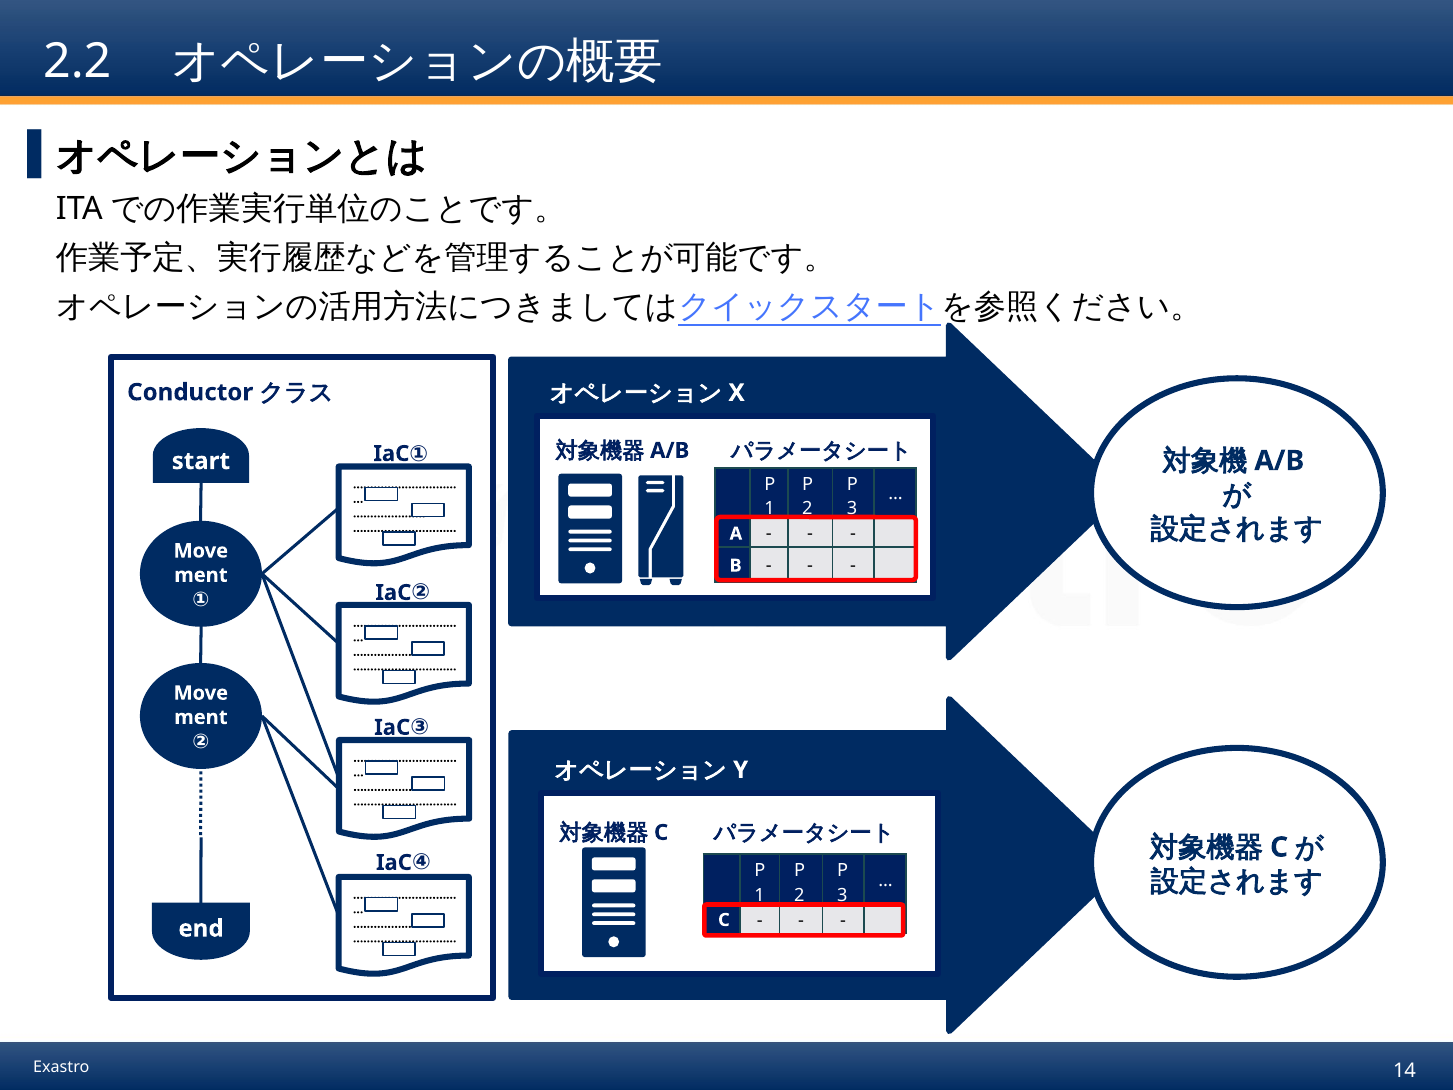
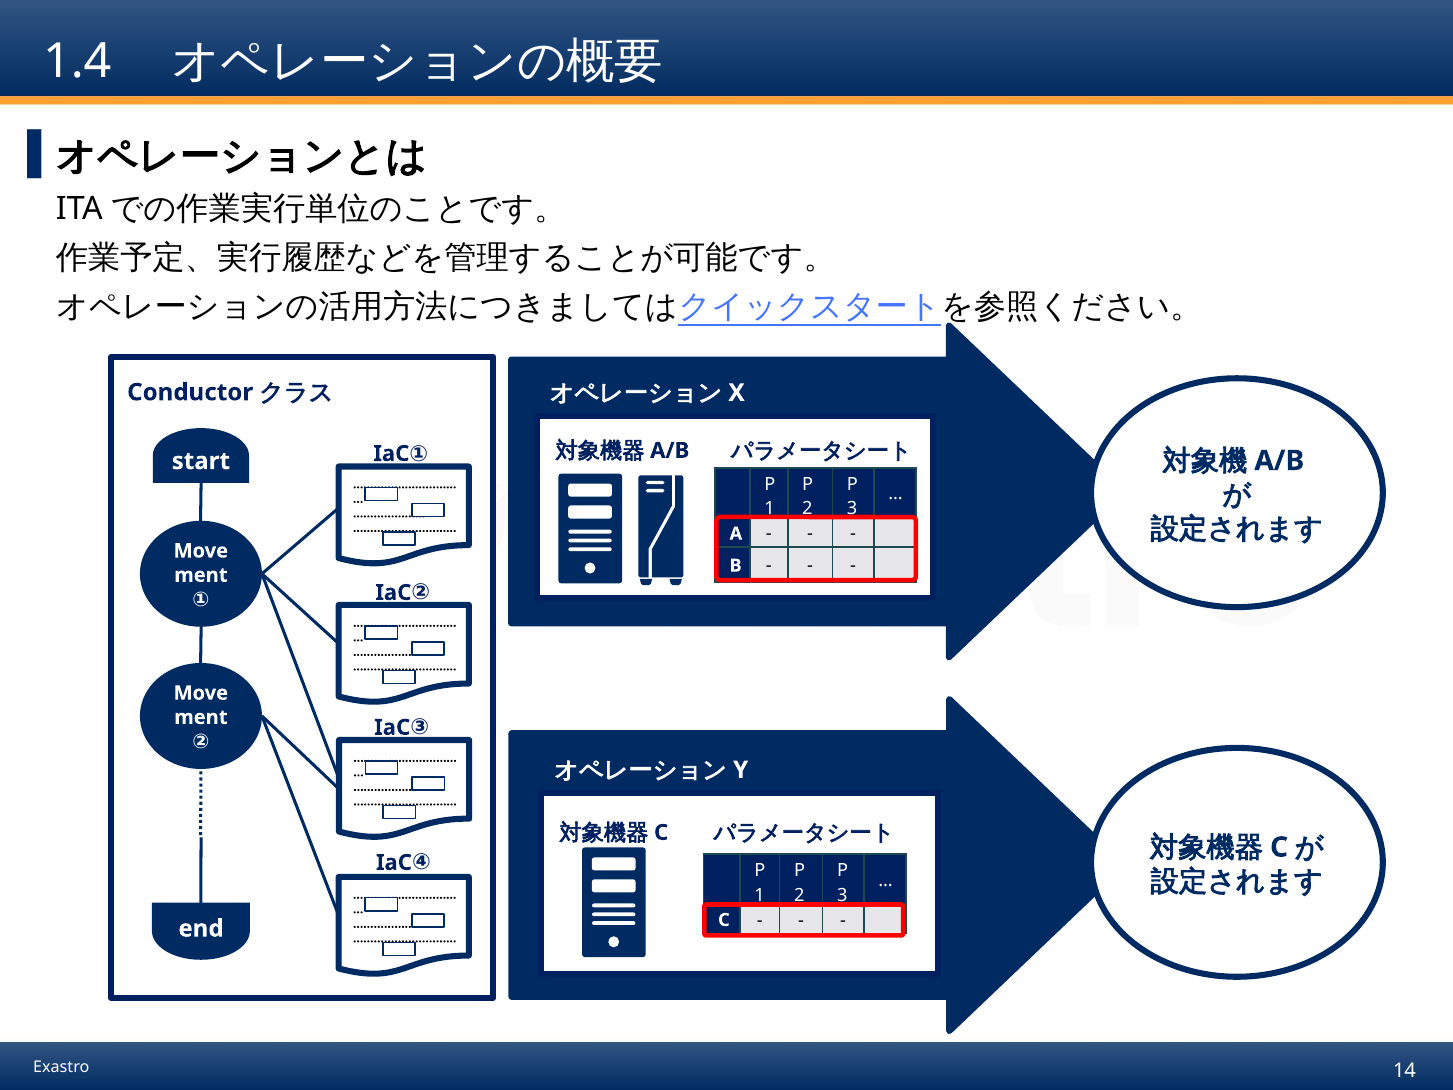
2.2: 2.2 -> 1.4
